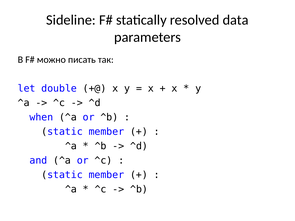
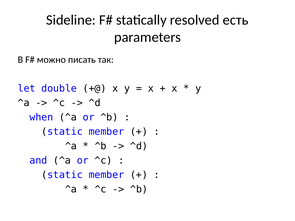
data: data -> есть
